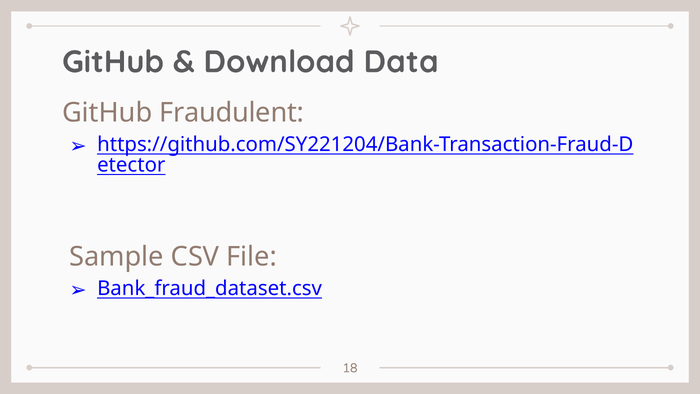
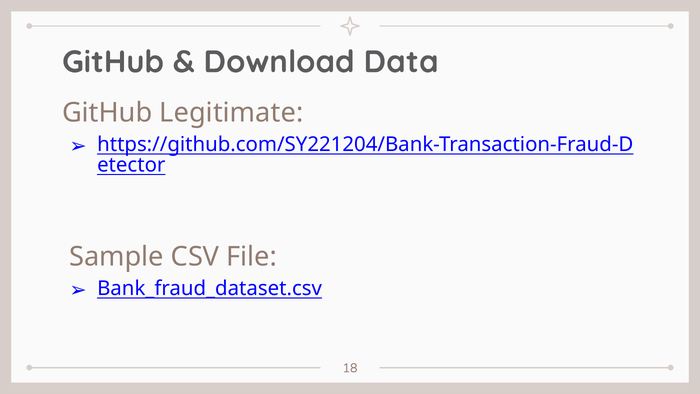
Fraudulent: Fraudulent -> Legitimate
